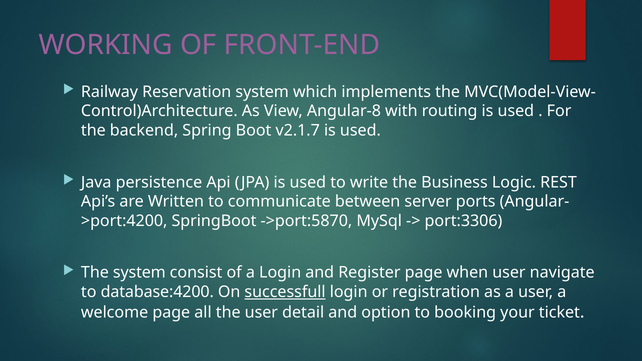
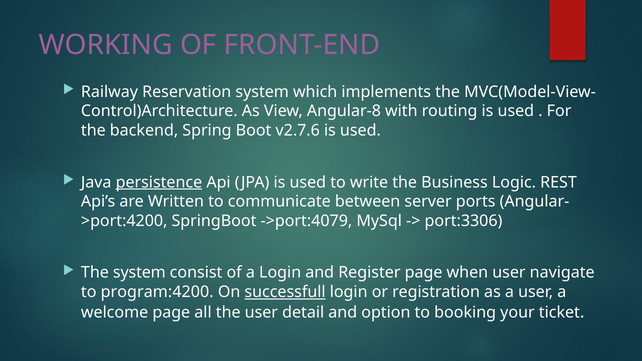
v2.1.7: v2.1.7 -> v2.7.6
persistence underline: none -> present
->port:5870: ->port:5870 -> ->port:4079
database:4200: database:4200 -> program:4200
